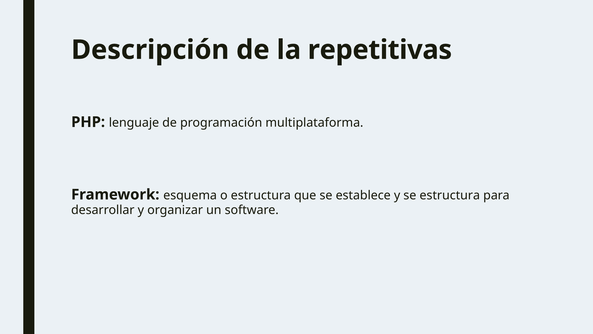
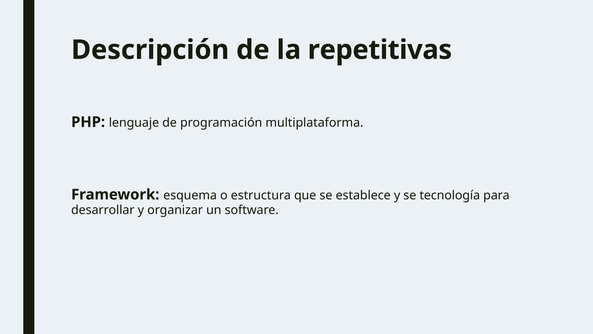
se estructura: estructura -> tecnología
